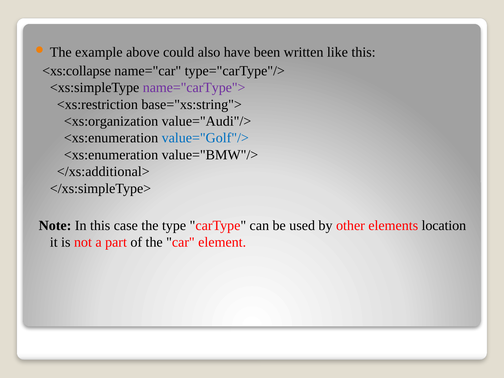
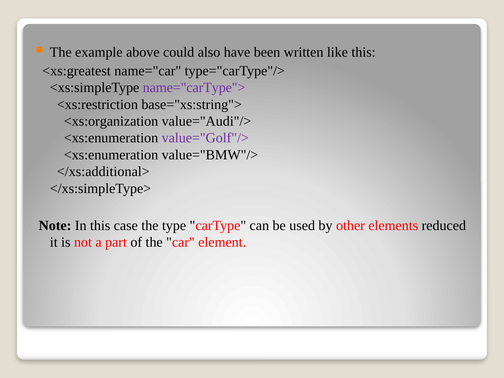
<xs:collapse: <xs:collapse -> <xs:greatest
value="Golf"/> colour: blue -> purple
location: location -> reduced
